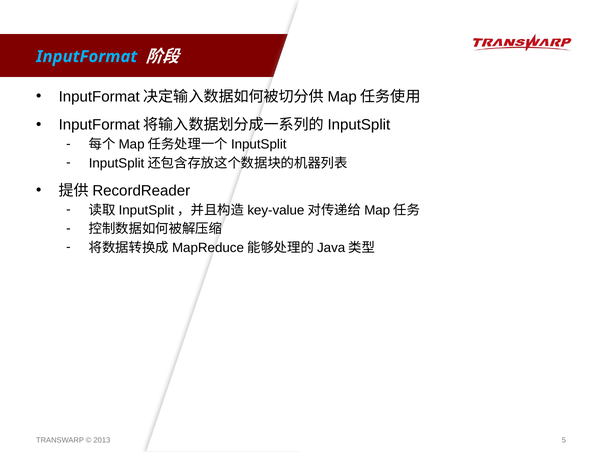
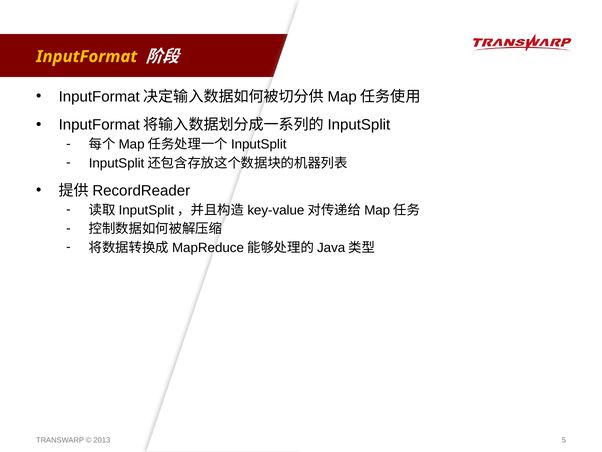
InputFormat colour: light blue -> yellow
